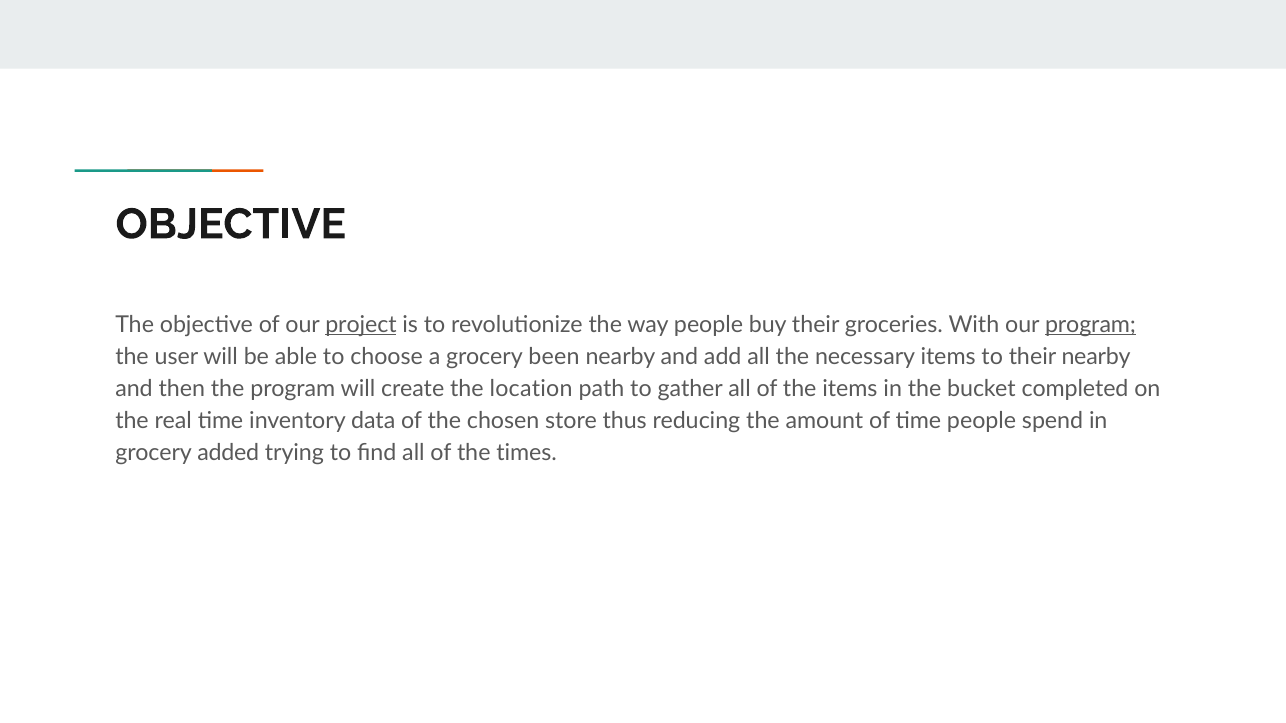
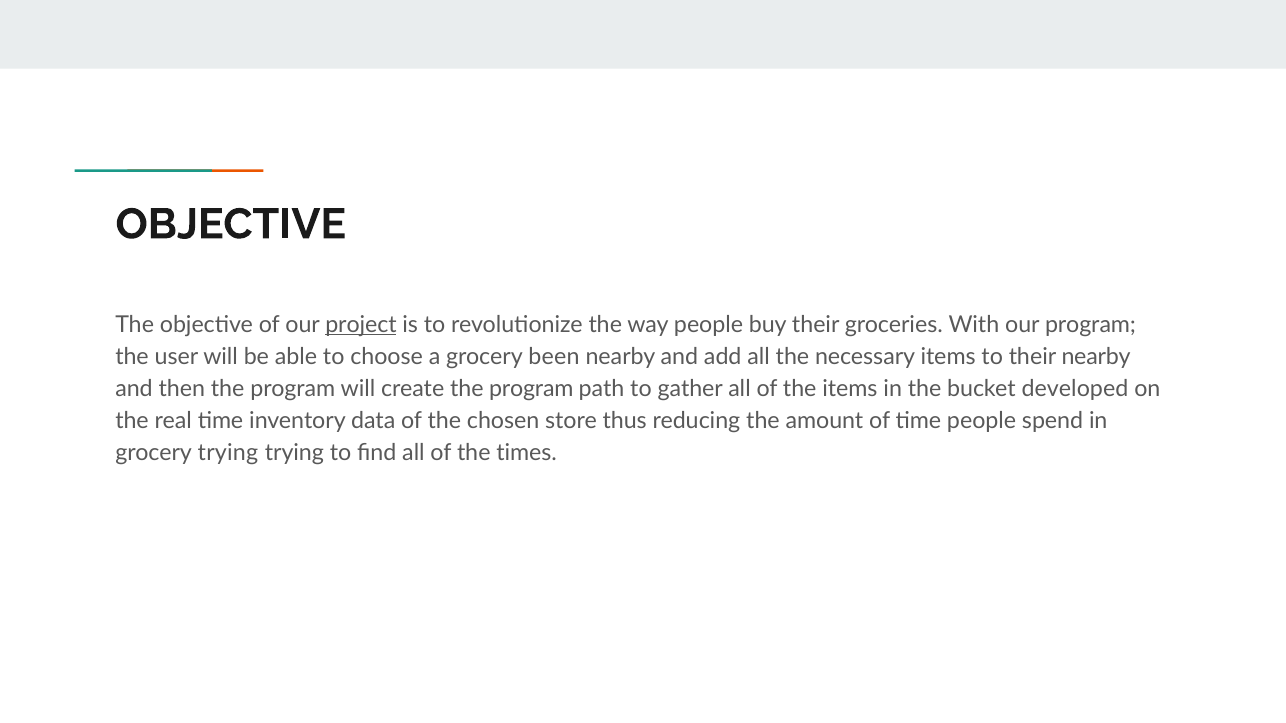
program at (1090, 325) underline: present -> none
create the location: location -> program
completed: completed -> developed
grocery added: added -> trying
